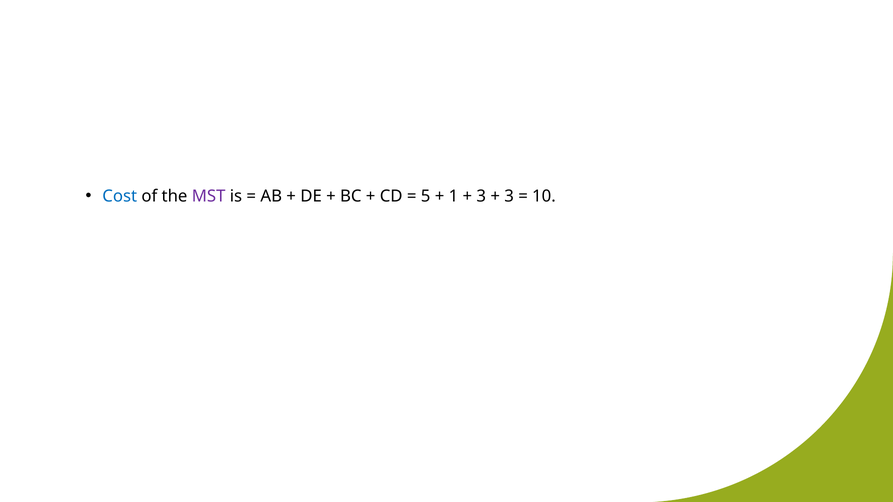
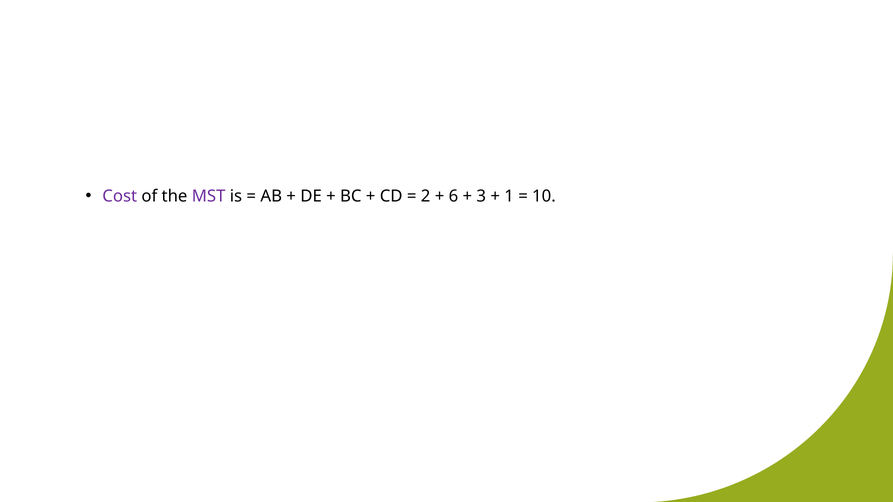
Cost colour: blue -> purple
5: 5 -> 2
1: 1 -> 6
3 at (509, 196): 3 -> 1
